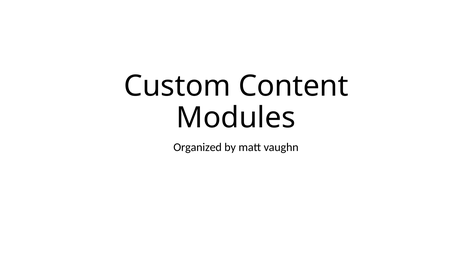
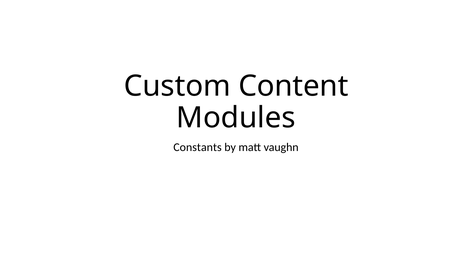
Organized: Organized -> Constants
